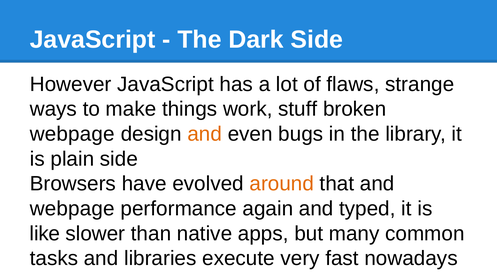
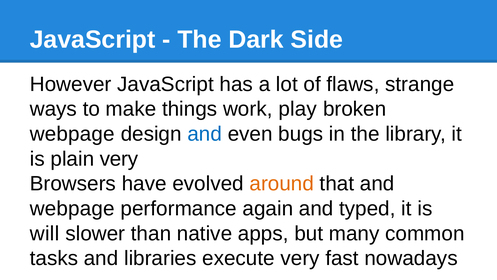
stuff: stuff -> play
and at (205, 134) colour: orange -> blue
plain side: side -> very
like: like -> will
